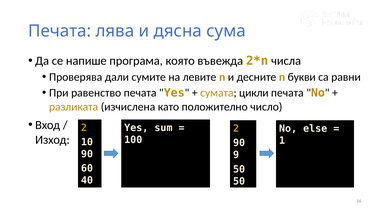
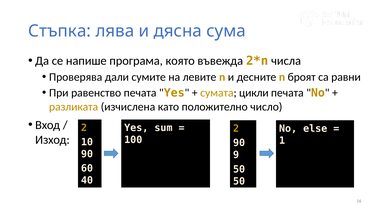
Печата at (60, 31): Печата -> Стъпка
букви: букви -> броят
